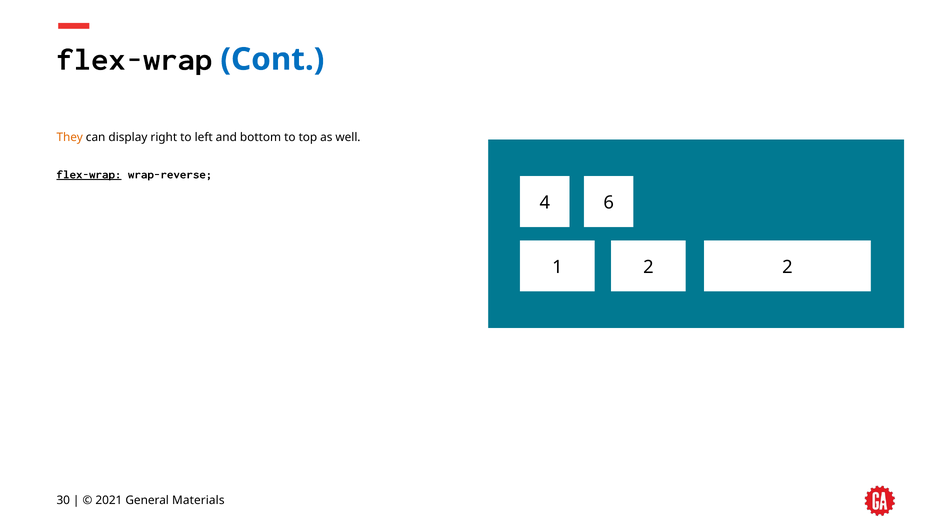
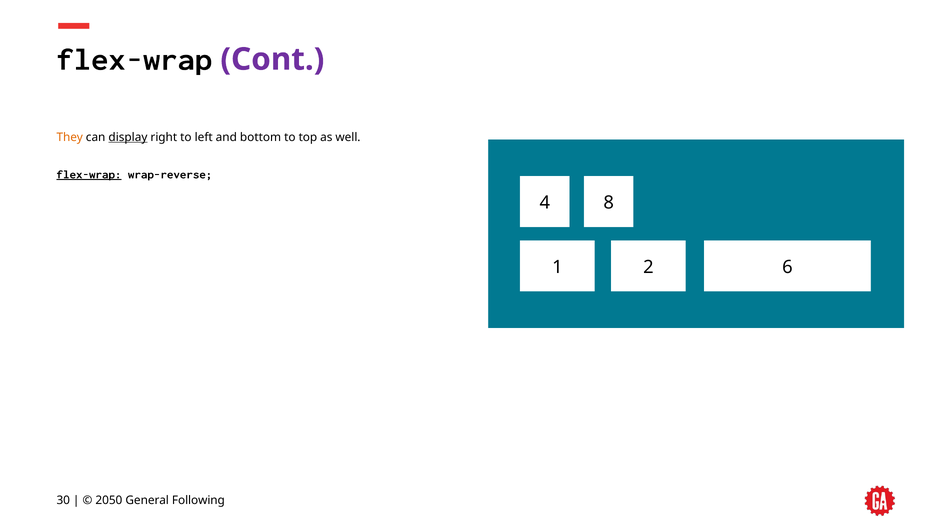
Cont colour: blue -> purple
display underline: none -> present
6: 6 -> 8
2 2: 2 -> 6
2021: 2021 -> 2050
Materials: Materials -> Following
